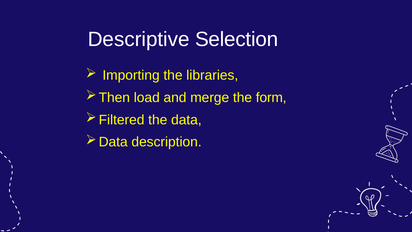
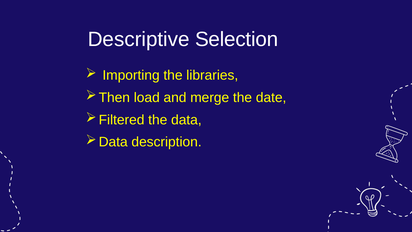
form: form -> date
